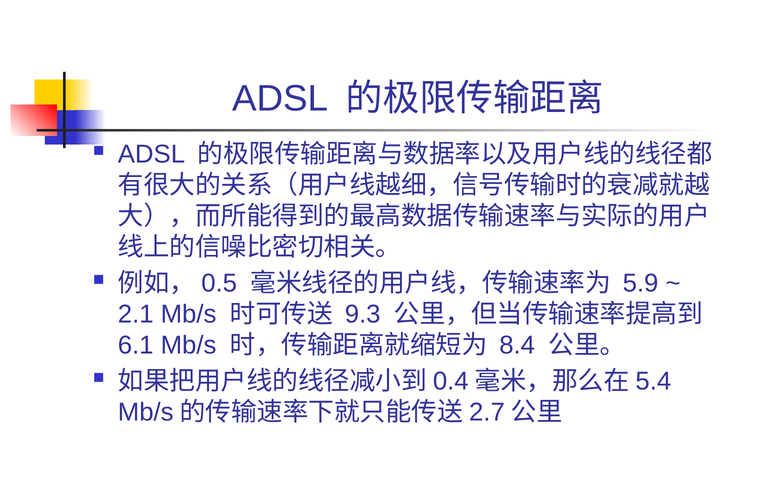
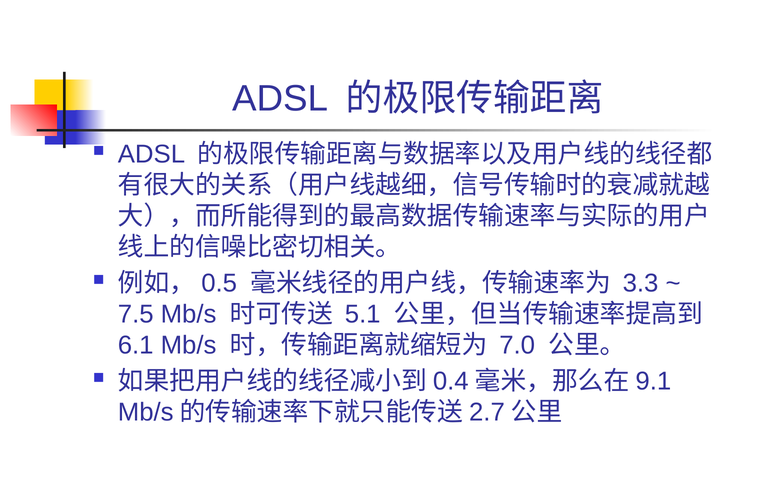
5.9: 5.9 -> 3.3
2.1: 2.1 -> 7.5
9.3: 9.3 -> 5.1
8.4: 8.4 -> 7.0
5.4: 5.4 -> 9.1
